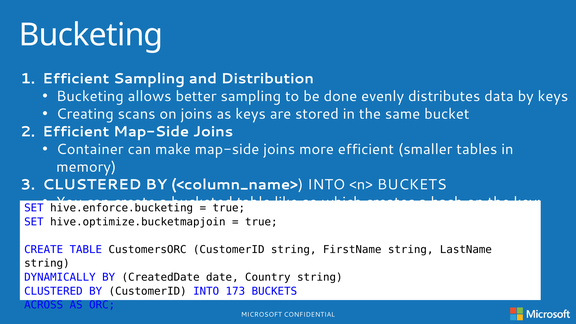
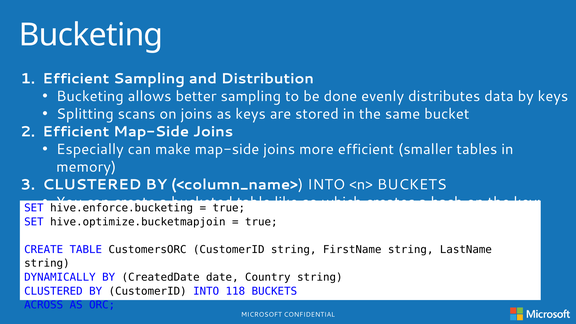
Creating: Creating -> Splitting
Container: Container -> Especially
173: 173 -> 118
